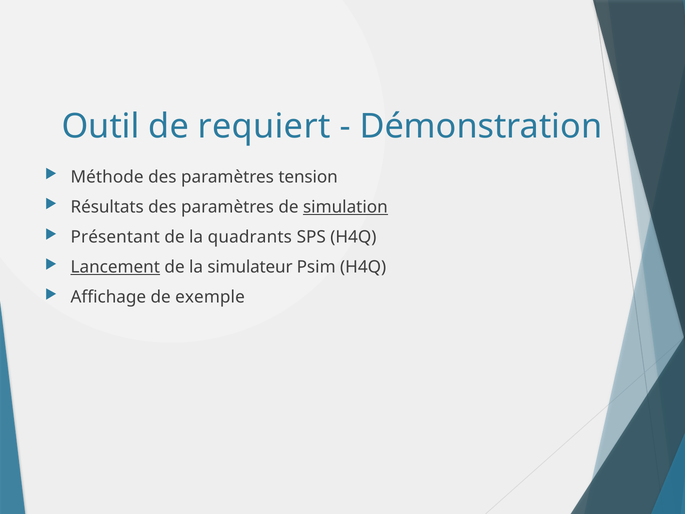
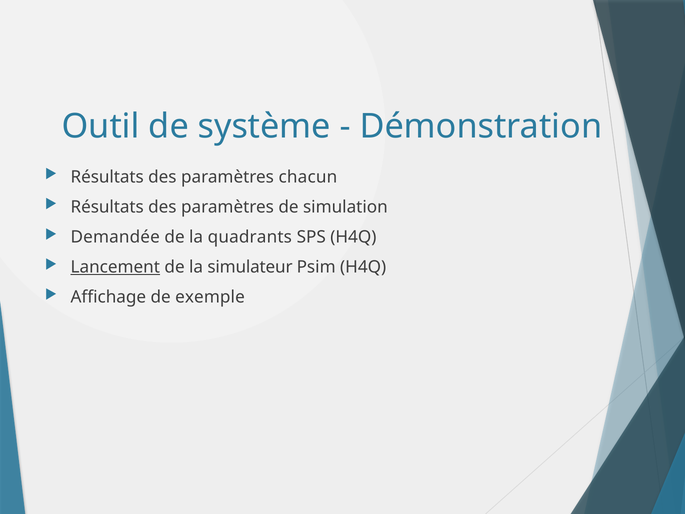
requiert: requiert -> système
Méthode at (107, 177): Méthode -> Résultats
tension: tension -> chacun
simulation underline: present -> none
Présentant: Présentant -> Demandée
